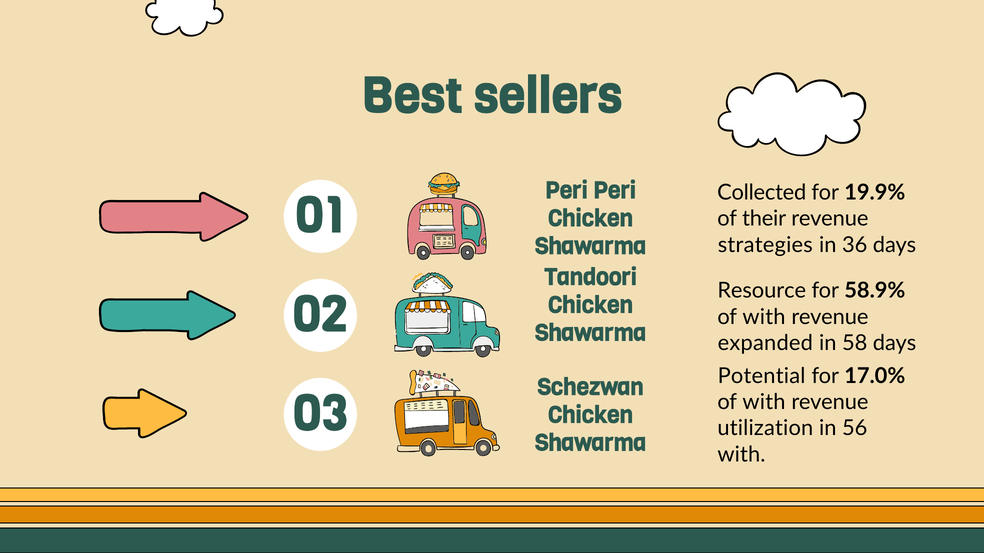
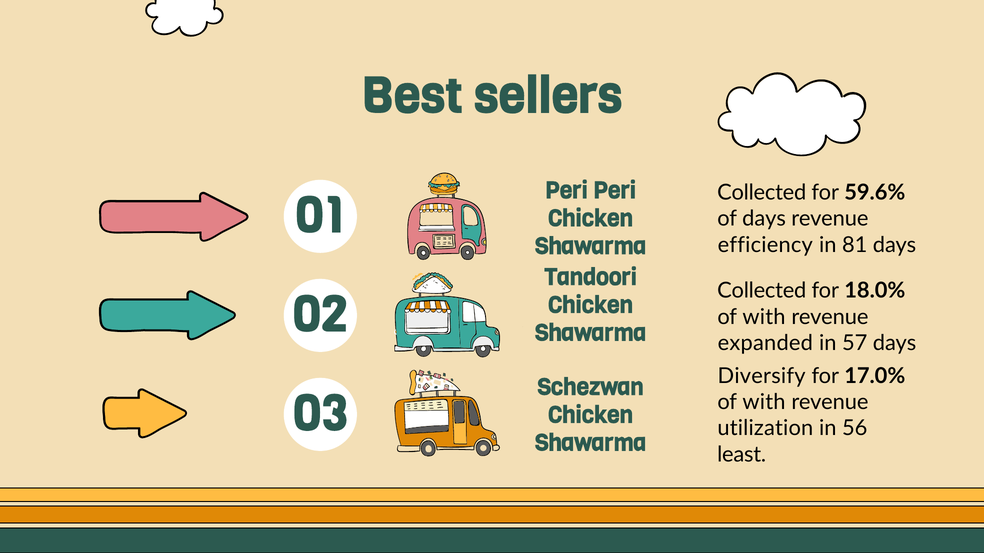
19.9%: 19.9% -> 59.6%
of their: their -> days
strategies: strategies -> efficiency
36: 36 -> 81
Resource at (762, 291): Resource -> Collected
58.9%: 58.9% -> 18.0%
58: 58 -> 57
Potential: Potential -> Diversify
with at (741, 455): with -> least
